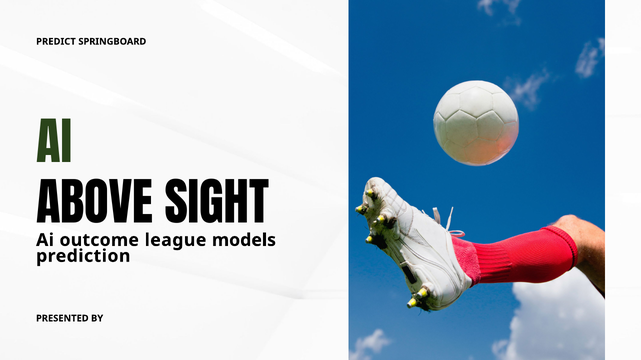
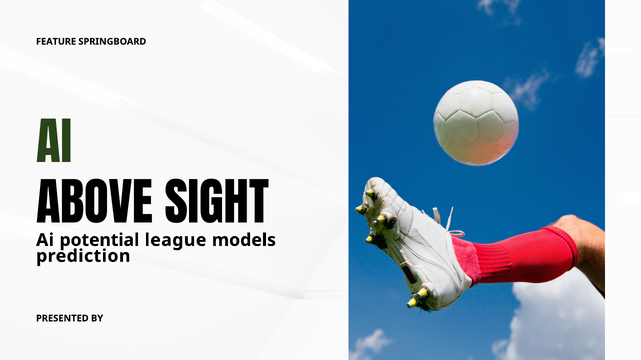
PREDICT: PREDICT -> FEATURE
outcome: outcome -> potential
